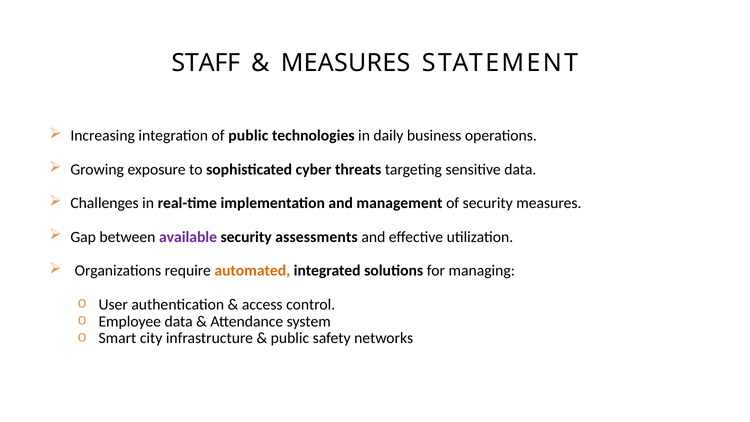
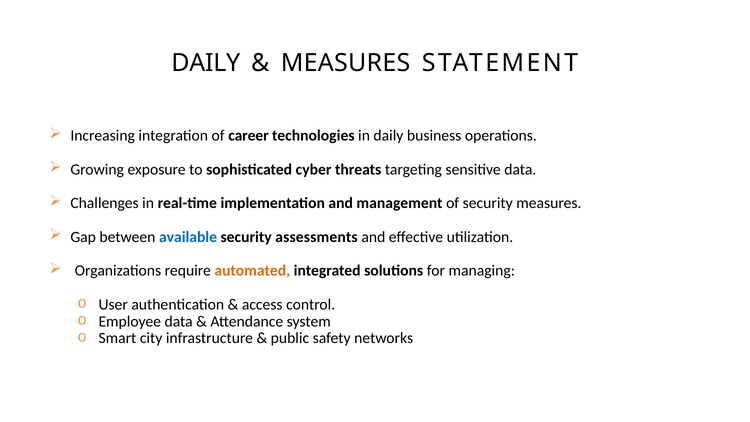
STAFF at (206, 63): STAFF -> DAILY
of public: public -> career
available colour: purple -> blue
